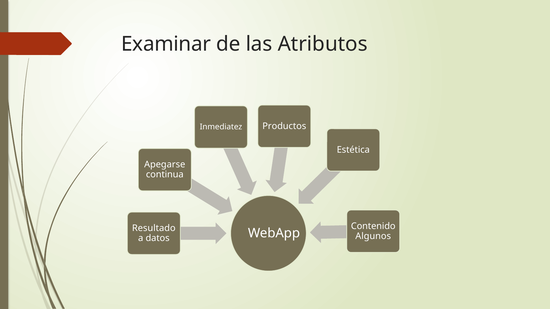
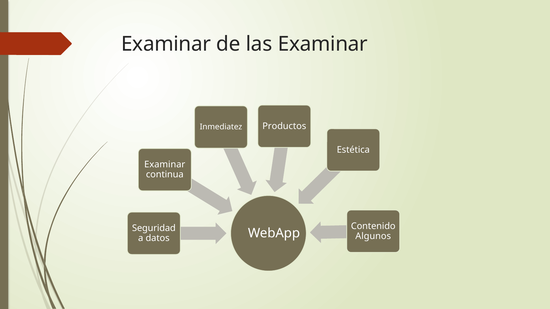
las Atributos: Atributos -> Examinar
Apegarse at (165, 165): Apegarse -> Examinar
Resultado: Resultado -> Seguridad
